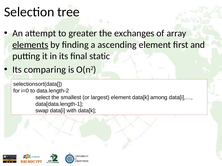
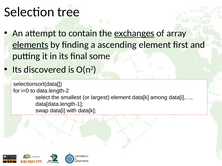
greater: greater -> contain
exchanges underline: none -> present
static: static -> some
comparing: comparing -> discovered
